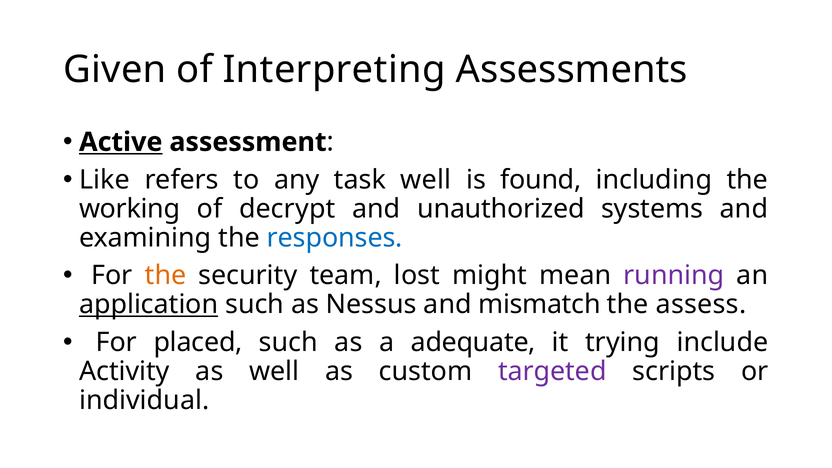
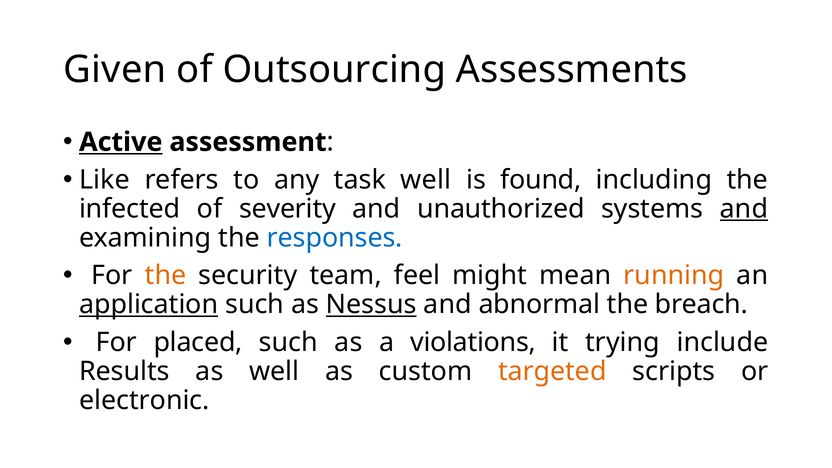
Interpreting: Interpreting -> Outsourcing
working: working -> infected
decrypt: decrypt -> severity
and at (744, 209) underline: none -> present
lost: lost -> feel
running colour: purple -> orange
Nessus underline: none -> present
mismatch: mismatch -> abnormal
assess: assess -> breach
adequate: adequate -> violations
Activity: Activity -> Results
targeted colour: purple -> orange
individual: individual -> electronic
